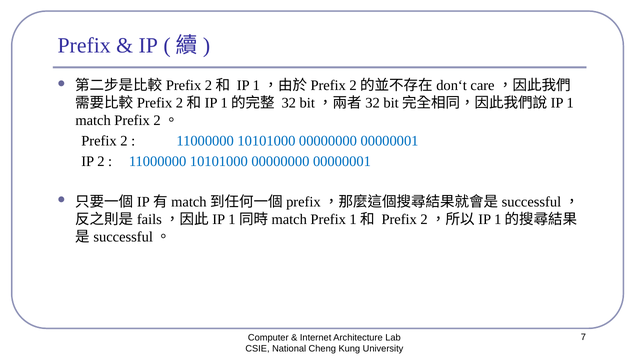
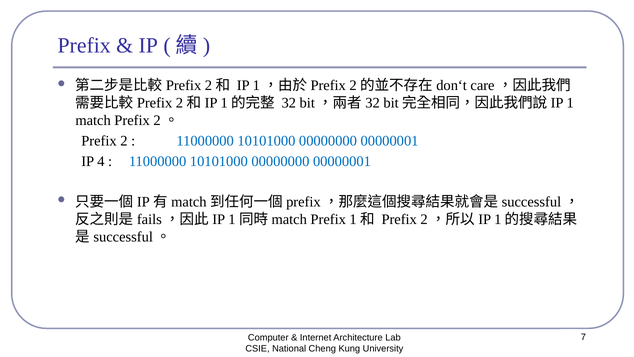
IP 2: 2 -> 4
